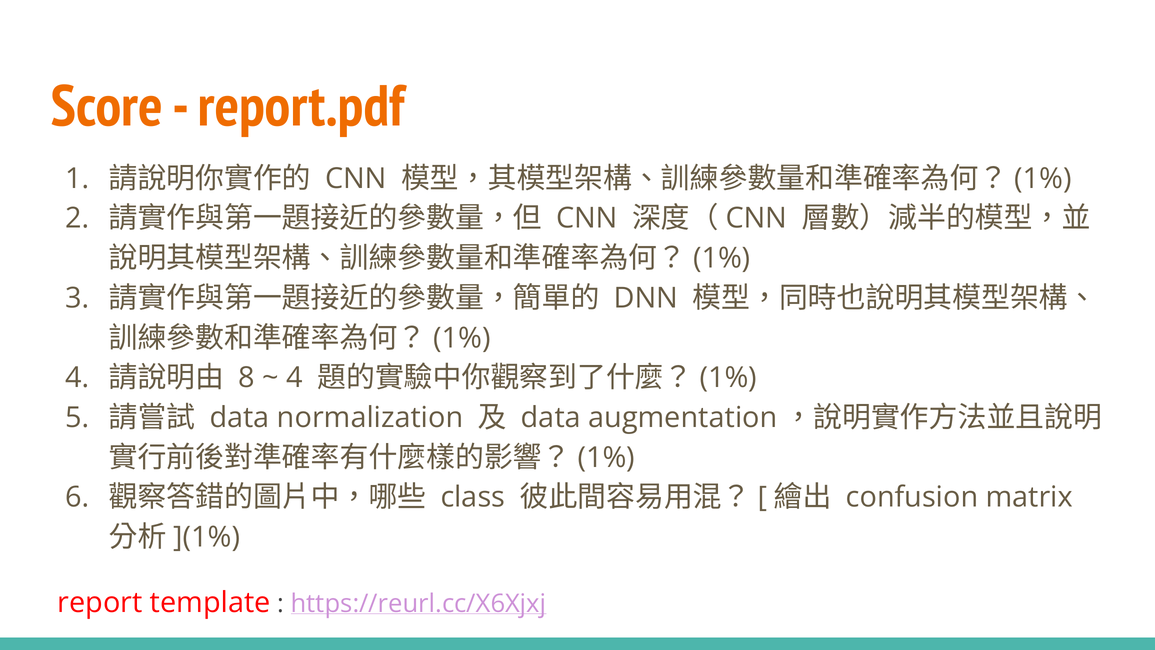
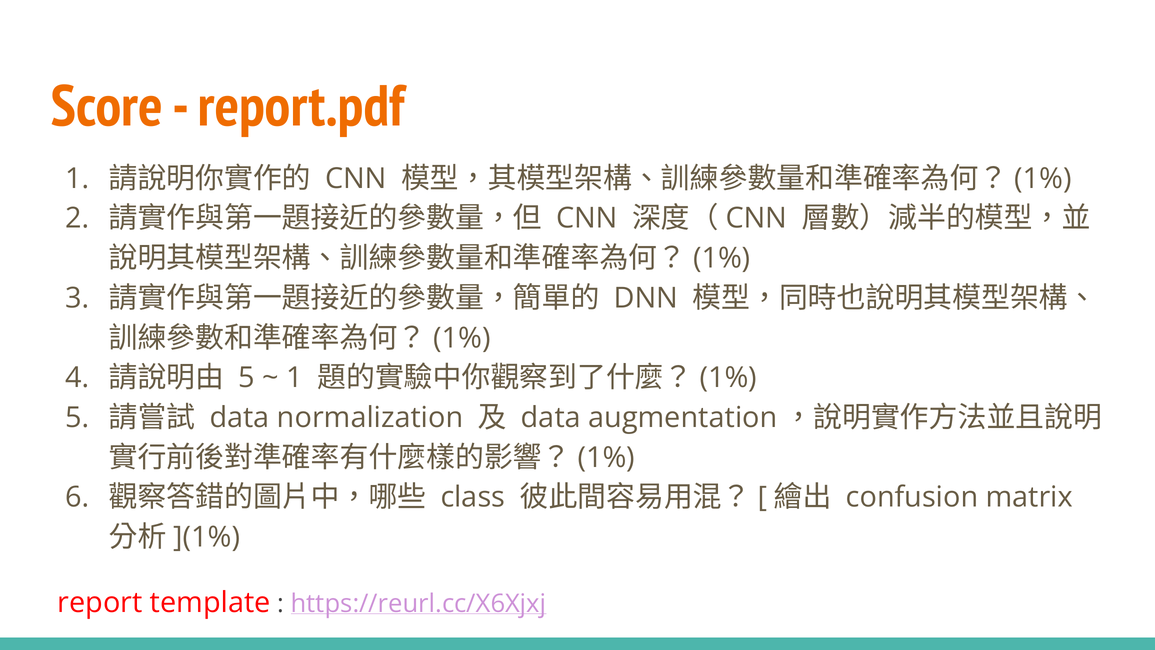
8 at (247, 378): 8 -> 5
4 at (295, 378): 4 -> 1
